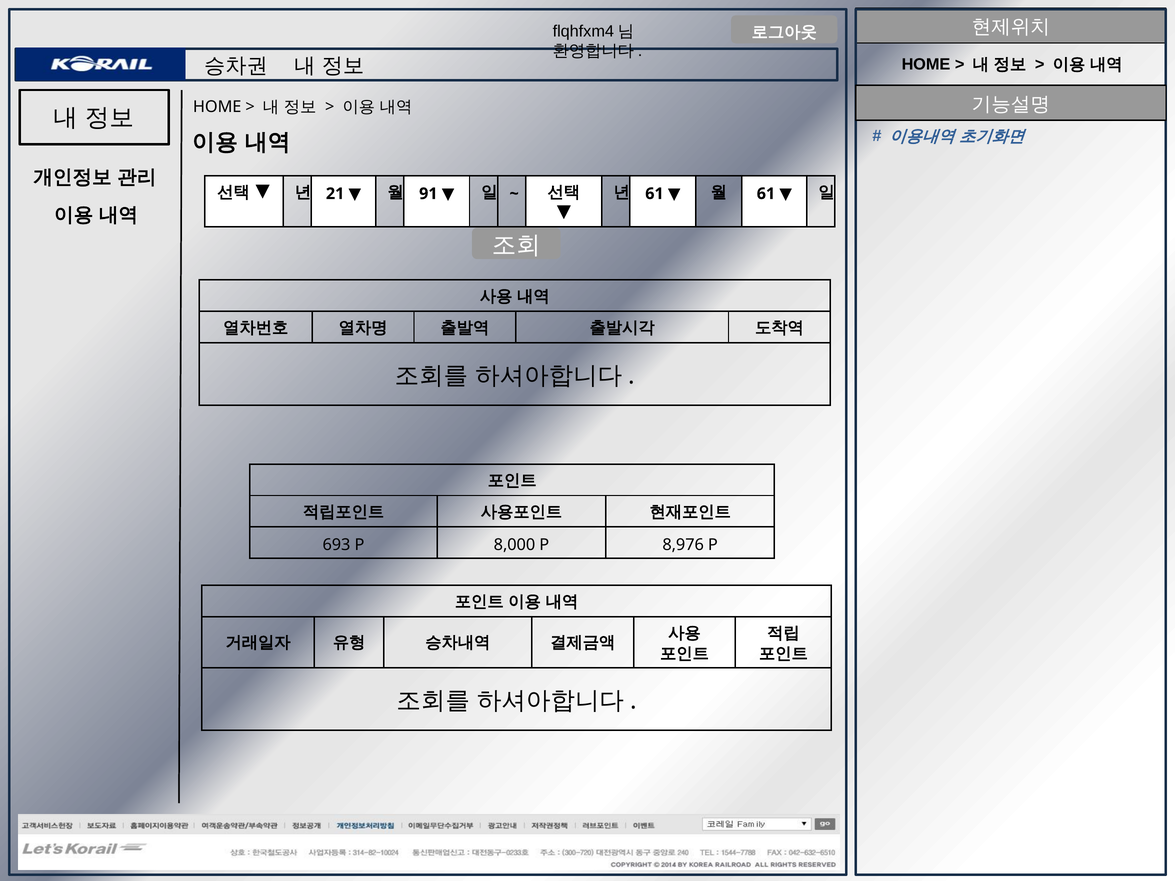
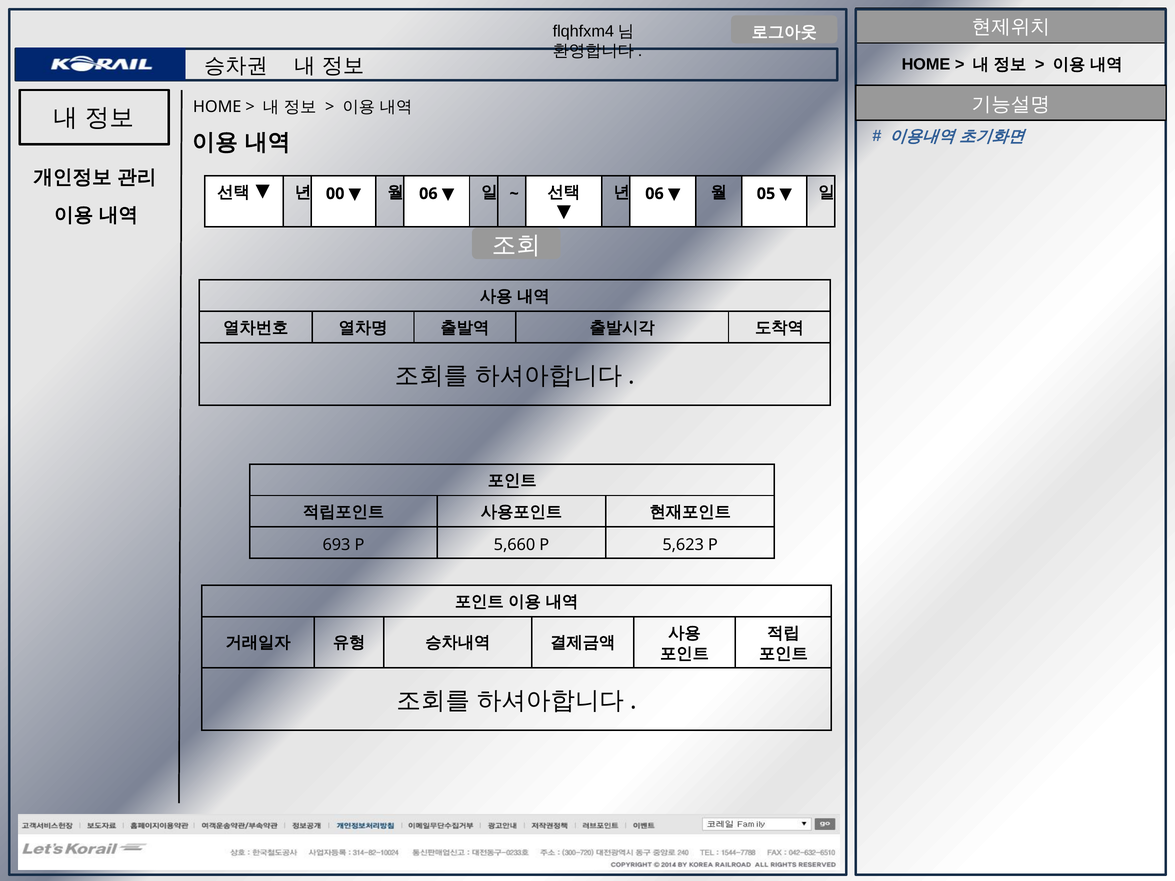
21: 21 -> 00
91 at (428, 194): 91 -> 06
61 at (654, 194): 61 -> 06
61 at (766, 194): 61 -> 05
8,000: 8,000 -> 5,660
8,976: 8,976 -> 5,623
